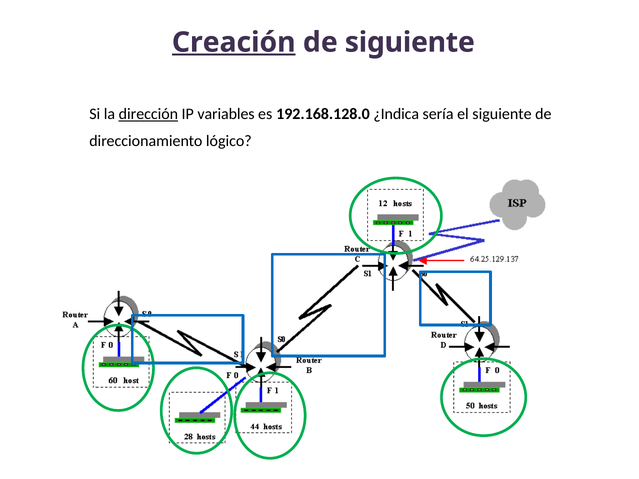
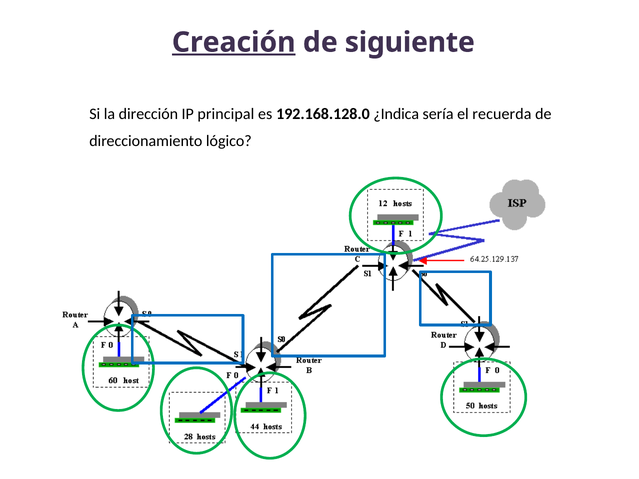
dirección underline: present -> none
variables: variables -> principal
el siguiente: siguiente -> recuerda
